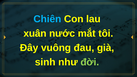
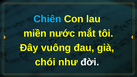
xuân: xuân -> miền
sinh: sinh -> chói
đời colour: light green -> white
